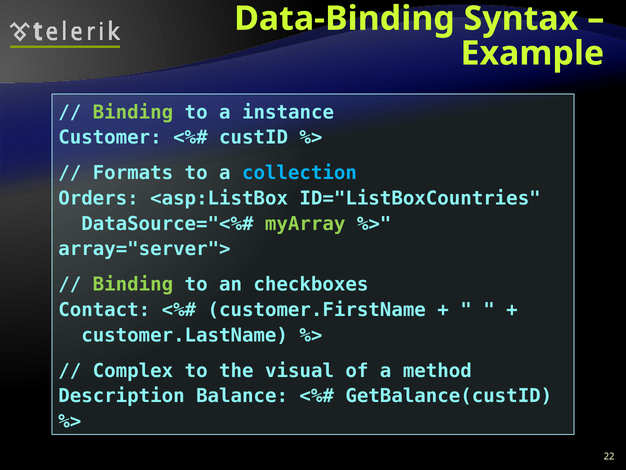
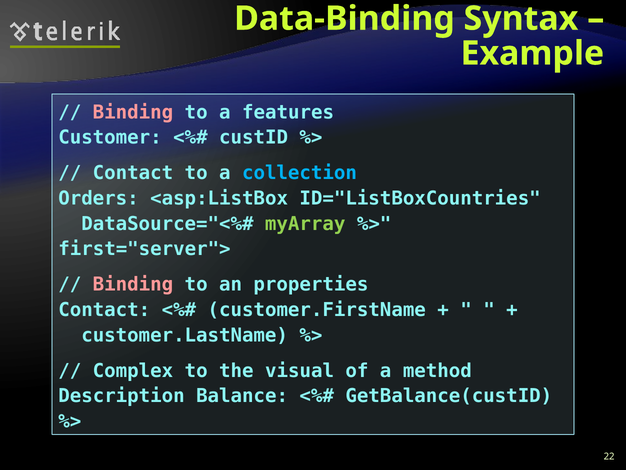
Binding at (133, 112) colour: light green -> pink
instance: instance -> features
Formats at (133, 173): Formats -> Contact
array="server">: array="server"> -> first="server">
Binding at (133, 284) colour: light green -> pink
checkboxes: checkboxes -> properties
